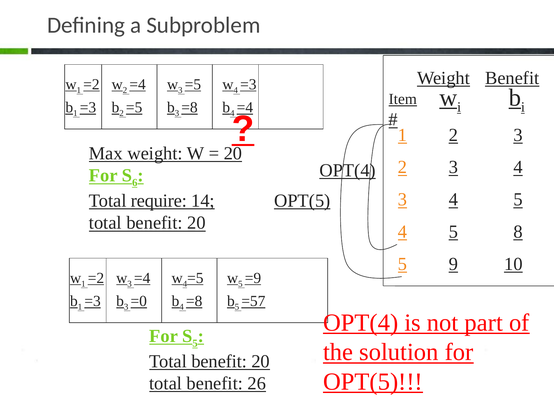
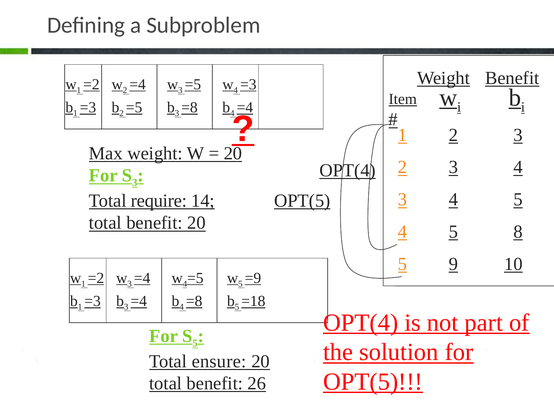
6 at (135, 183): 6 -> 3
=0 at (139, 301): =0 -> =4
=57: =57 -> =18
benefit at (219, 362): benefit -> ensure
